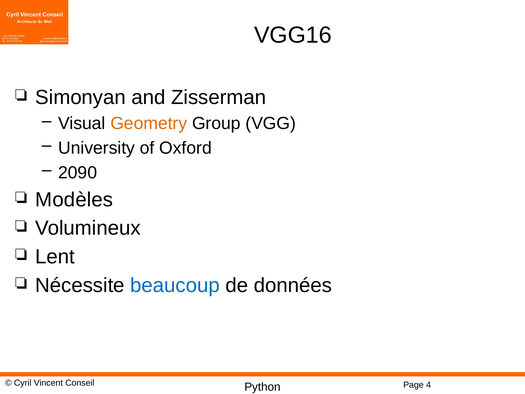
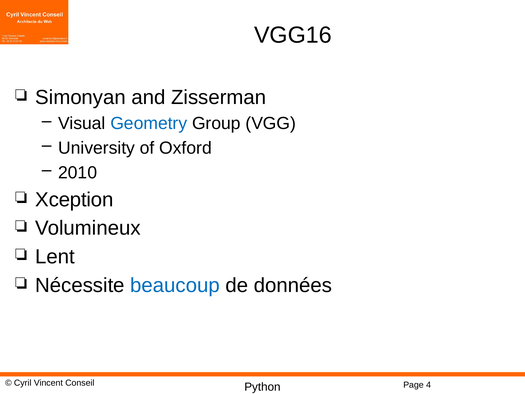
Geometry colour: orange -> blue
2090: 2090 -> 2010
Modèles: Modèles -> Xception
